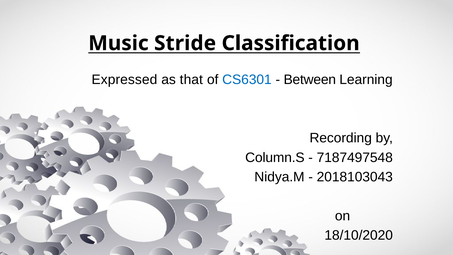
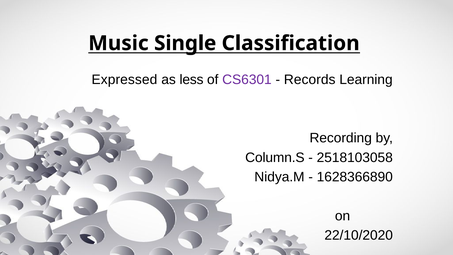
Stride: Stride -> Single
that: that -> less
CS6301 colour: blue -> purple
Between: Between -> Records
7187497548: 7187497548 -> 2518103058
2018103043: 2018103043 -> 1628366890
18/10/2020: 18/10/2020 -> 22/10/2020
